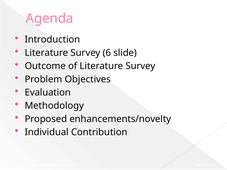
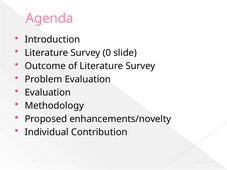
6: 6 -> 0
Problem Objectives: Objectives -> Evaluation
